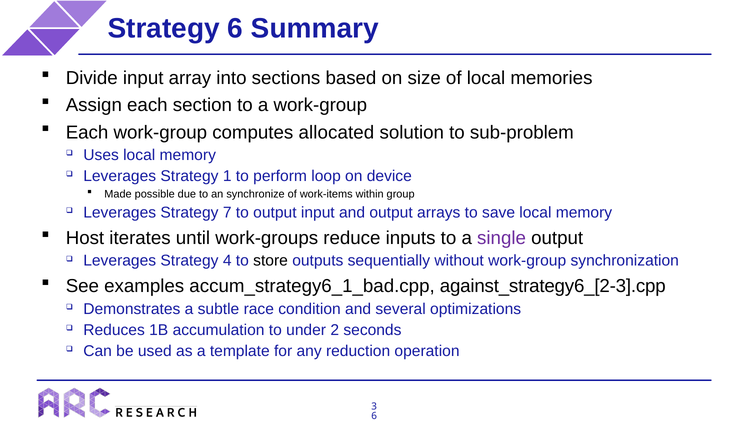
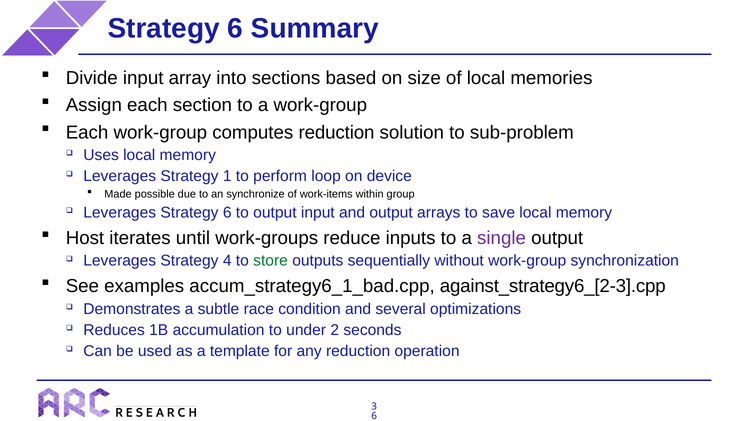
computes allocated: allocated -> reduction
Leverages Strategy 7: 7 -> 6
store colour: black -> green
